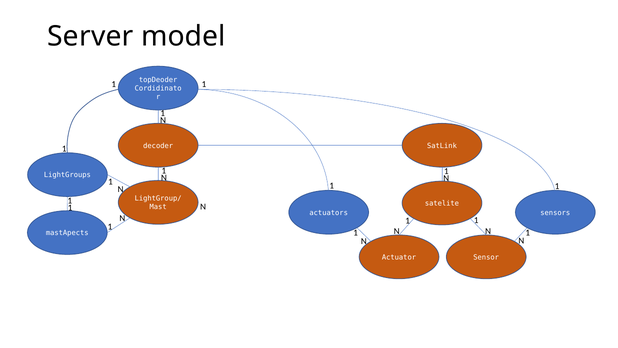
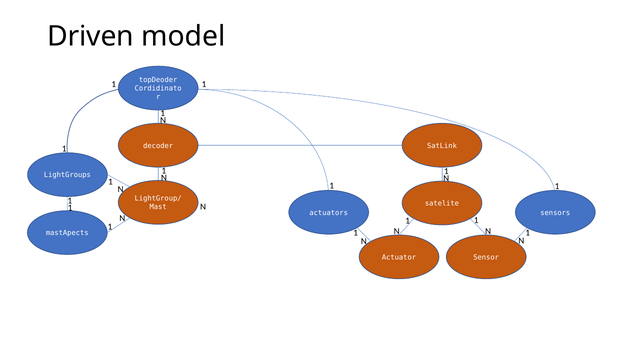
Server: Server -> Driven
